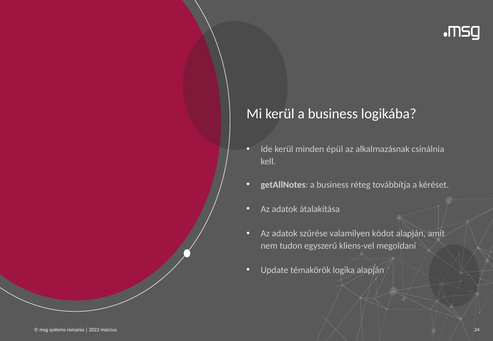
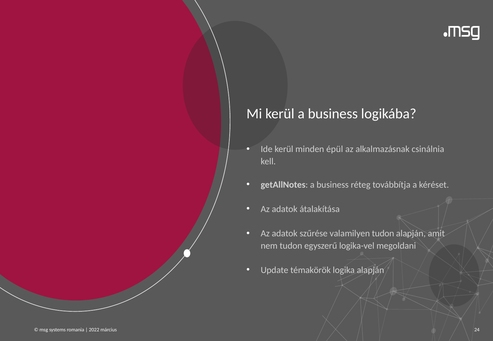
valamilyen kódot: kódot -> tudon
kliens-vel: kliens-vel -> logika-vel
